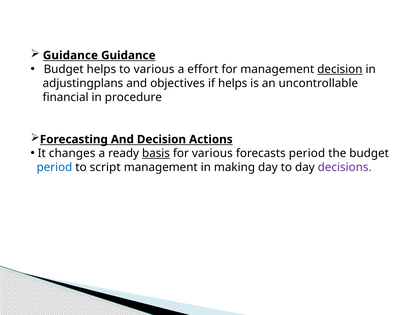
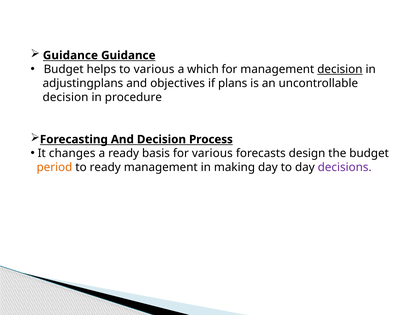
effort: effort -> which
if helps: helps -> plans
financial at (66, 97): financial -> decision
Actions: Actions -> Process
basis underline: present -> none
forecasts period: period -> design
period at (54, 167) colour: blue -> orange
to script: script -> ready
